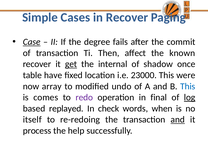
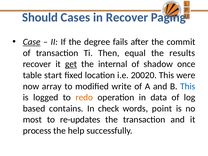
Simple: Simple -> Should
affect: affect -> equal
known: known -> results
have: have -> start
23000: 23000 -> 20020
undo: undo -> write
comes: comes -> logged
redo colour: purple -> orange
final: final -> data
log underline: present -> none
replayed: replayed -> contains
when: when -> point
itself: itself -> most
re-redoing: re-redoing -> re-updates
and at (178, 120) underline: present -> none
